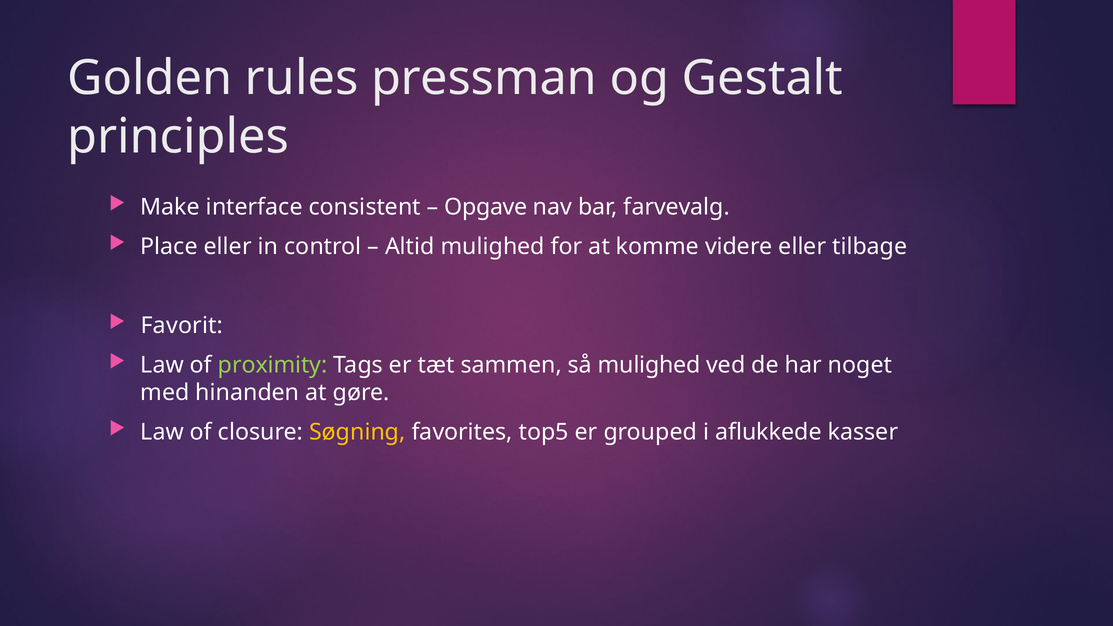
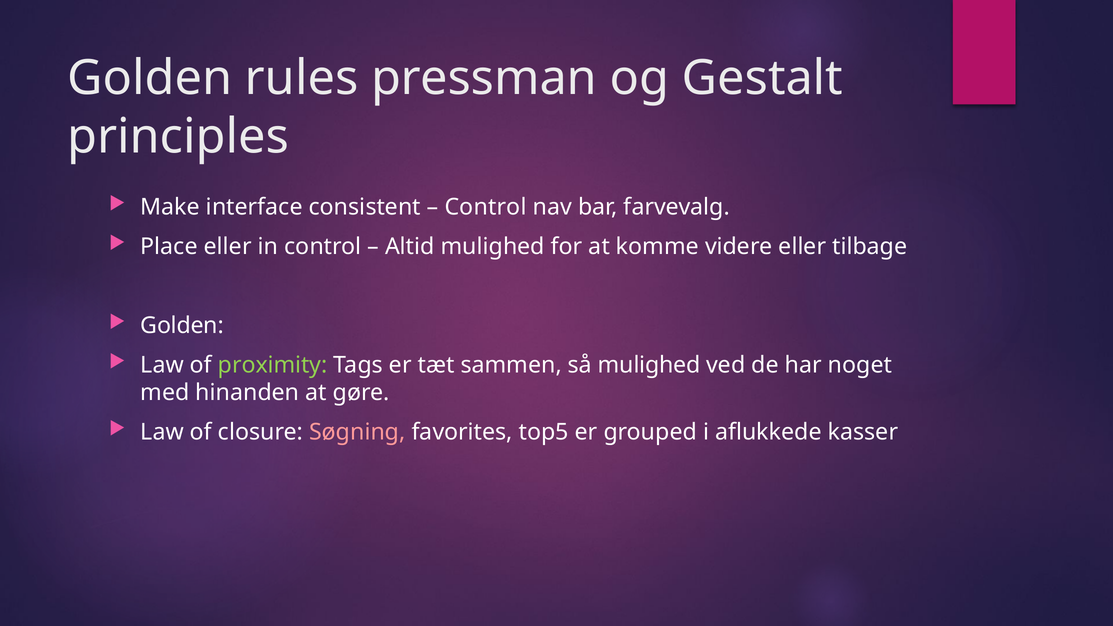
Opgave at (486, 207): Opgave -> Control
Favorit at (182, 325): Favorit -> Golden
Søgning colour: yellow -> pink
